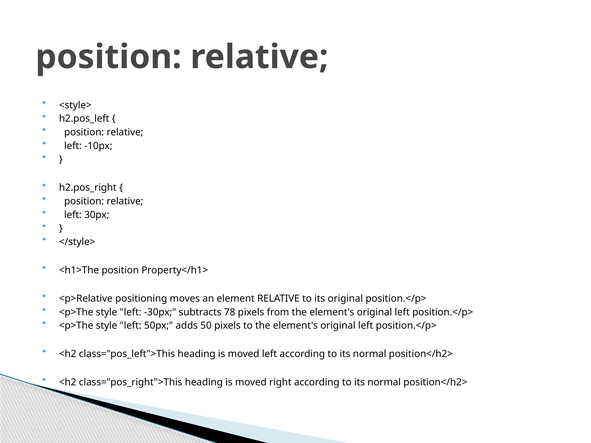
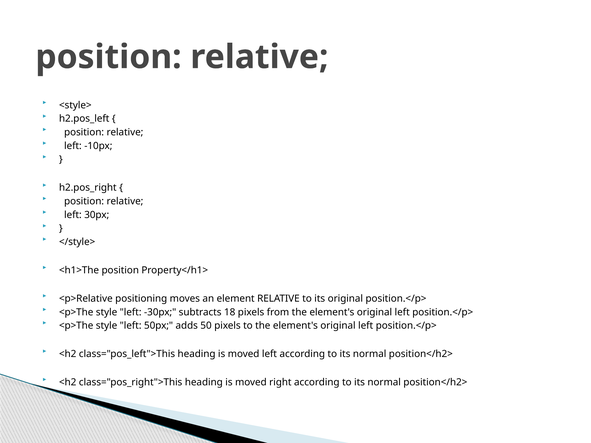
78: 78 -> 18
